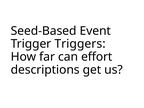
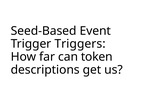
effort: effort -> token
